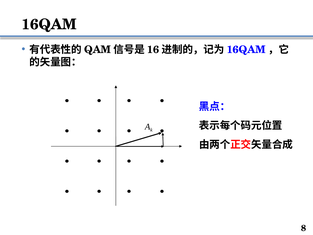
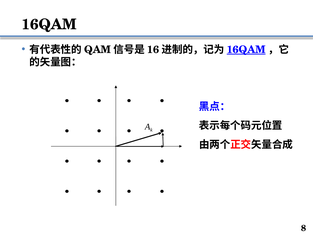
16QAM at (246, 50) underline: none -> present
